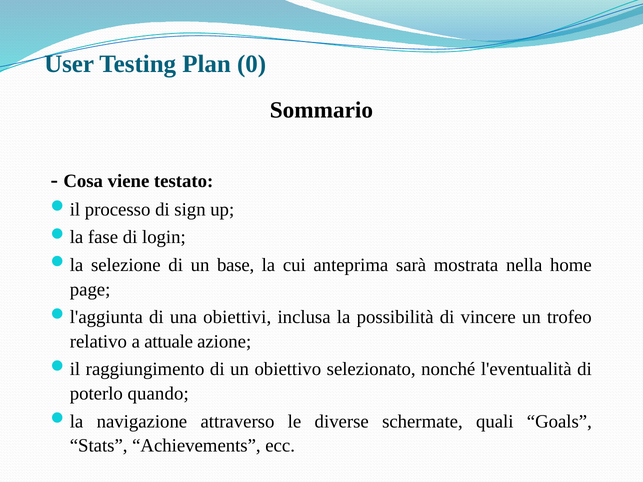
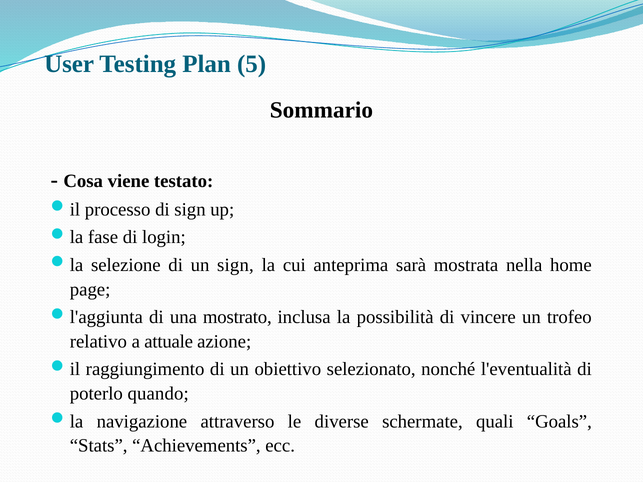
0: 0 -> 5
un base: base -> sign
obiettivi: obiettivi -> mostrato
